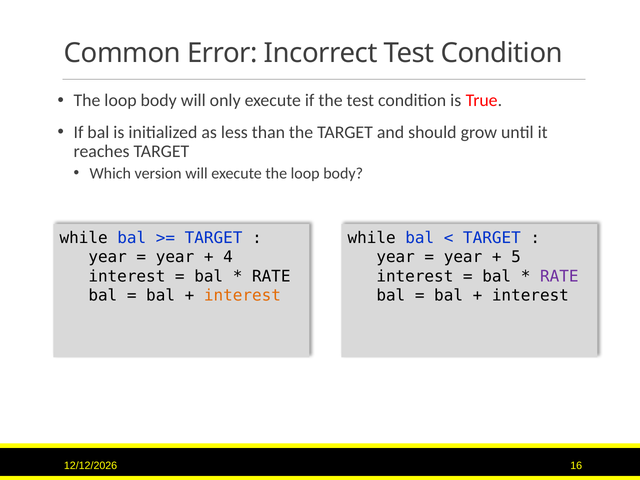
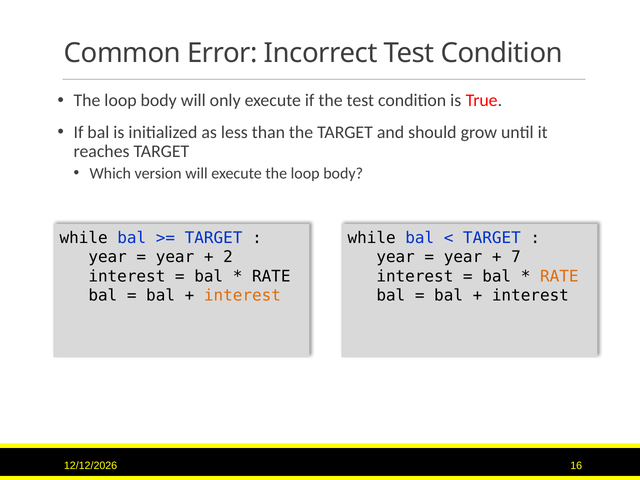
4: 4 -> 2
5: 5 -> 7
RATE at (559, 276) colour: purple -> orange
